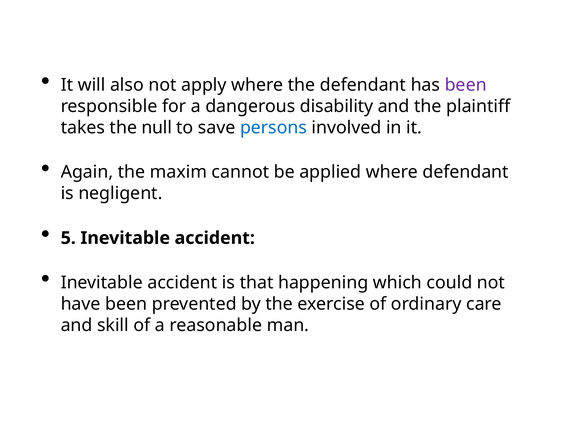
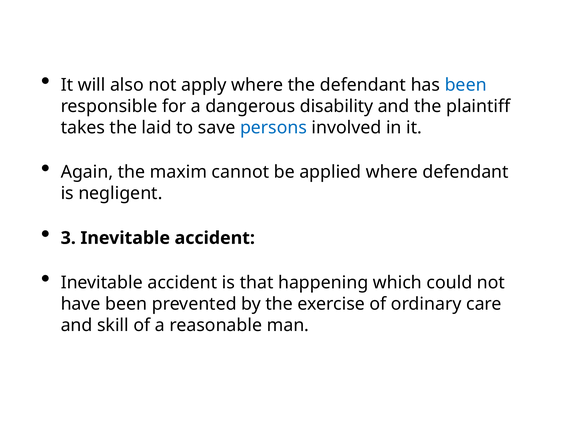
been at (466, 85) colour: purple -> blue
null: null -> laid
5: 5 -> 3
